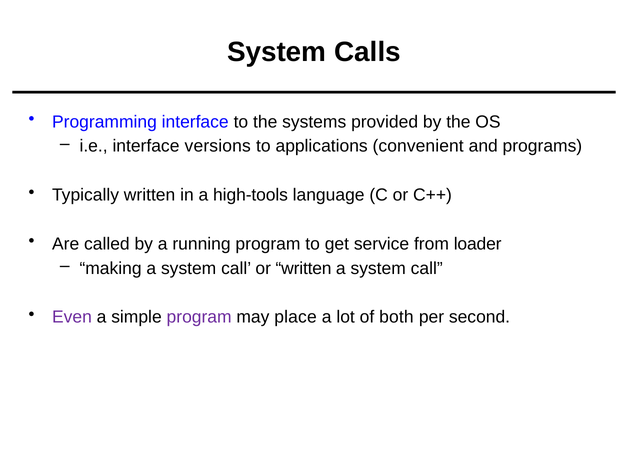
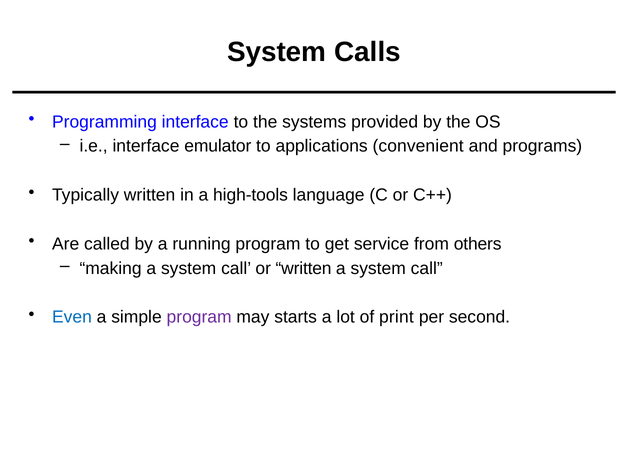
versions: versions -> emulator
loader: loader -> others
Even colour: purple -> blue
place: place -> starts
both: both -> print
